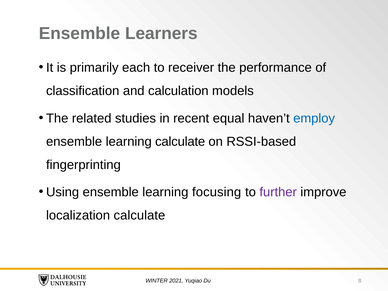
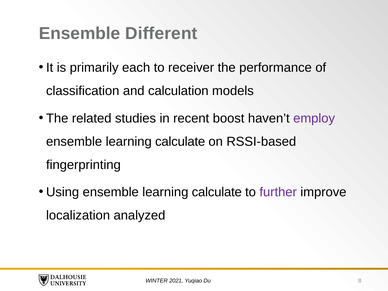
Learners: Learners -> Different
equal: equal -> boost
employ colour: blue -> purple
Using ensemble learning focusing: focusing -> calculate
localization calculate: calculate -> analyzed
